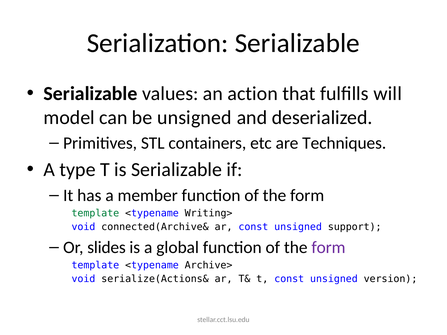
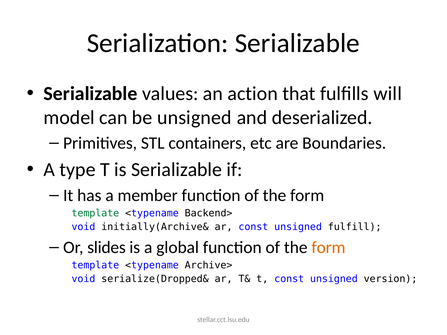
Techniques: Techniques -> Boundaries
Writing>: Writing> -> Backend>
connected(Archive&: connected(Archive& -> initially(Archive&
support: support -> fulfill
form at (328, 248) colour: purple -> orange
serialize(Actions&: serialize(Actions& -> serialize(Dropped&
